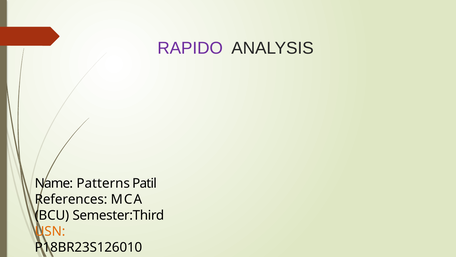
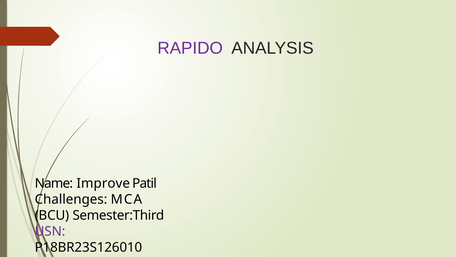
Patterns: Patterns -> Improve
References: References -> Challenges
USN colour: orange -> purple
